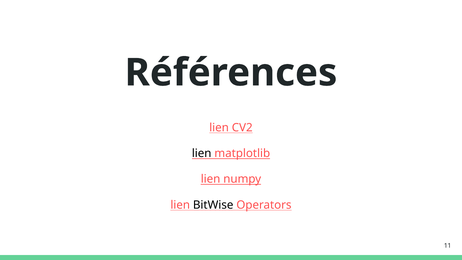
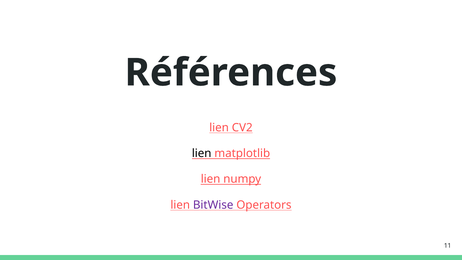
BitWise colour: black -> purple
